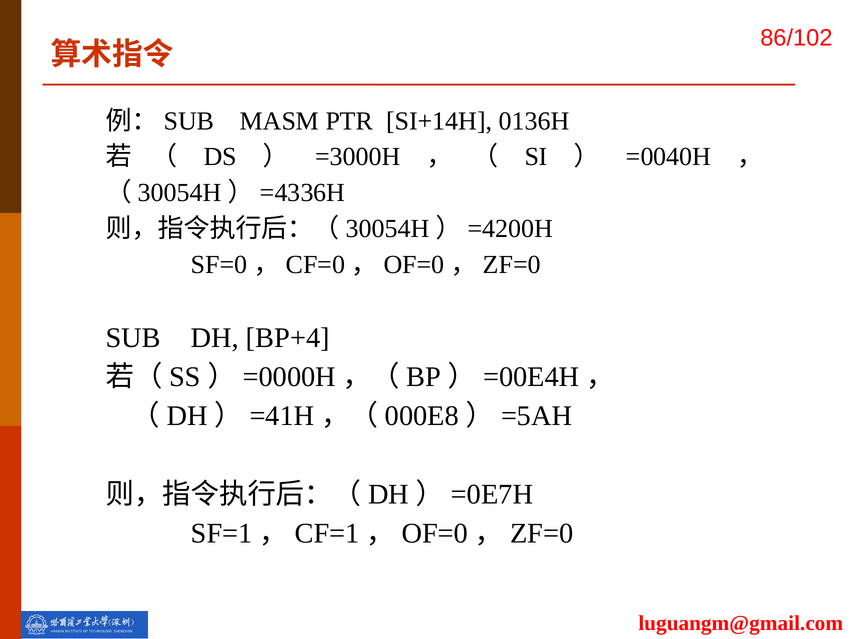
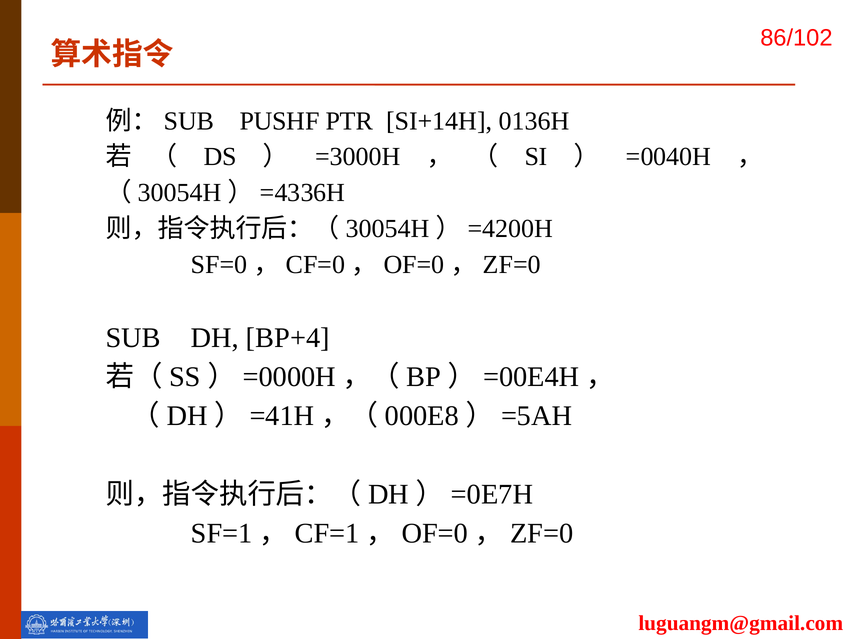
MASM: MASM -> PUSHF
